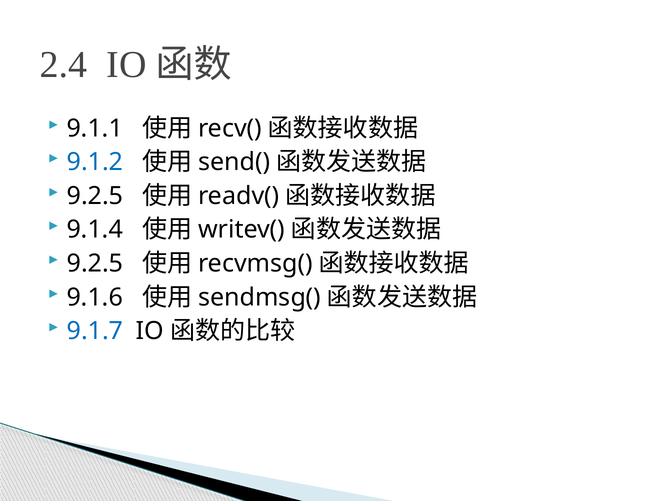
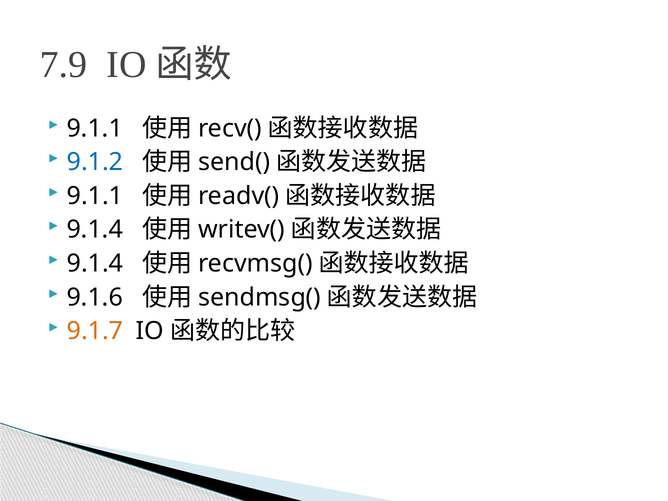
2.4: 2.4 -> 7.9
9.2.5 at (95, 196): 9.2.5 -> 9.1.1
9.2.5 at (95, 263): 9.2.5 -> 9.1.4
9.1.7 colour: blue -> orange
